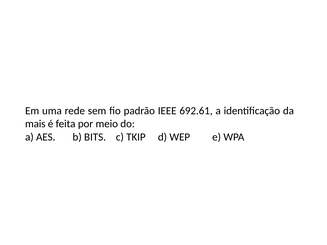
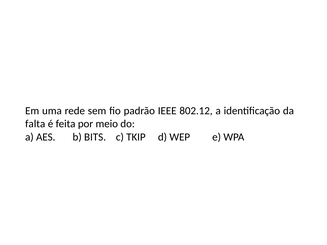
692.61: 692.61 -> 802.12
mais: mais -> falta
